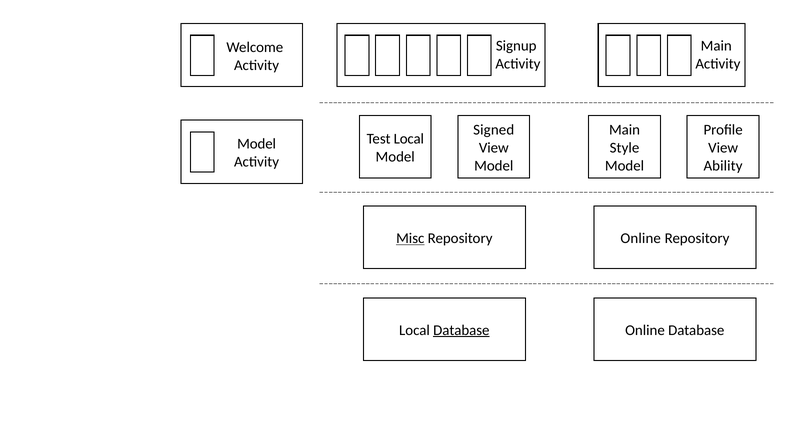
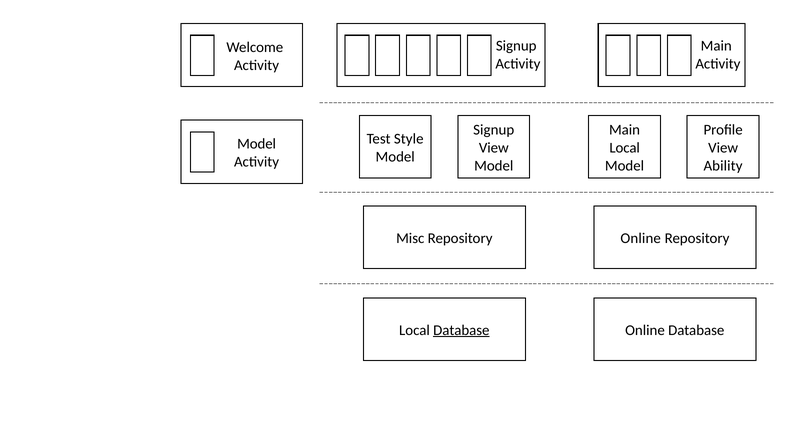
Signed at (494, 130): Signed -> Signup
Test Local: Local -> Style
Style at (625, 148): Style -> Local
Misc underline: present -> none
